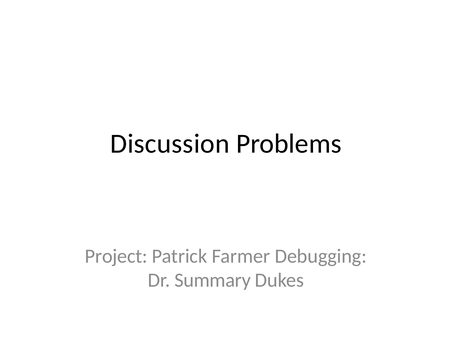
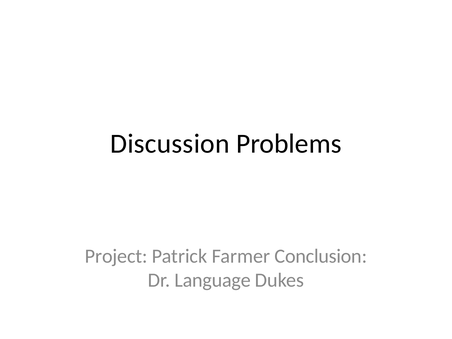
Debugging: Debugging -> Conclusion
Summary: Summary -> Language
